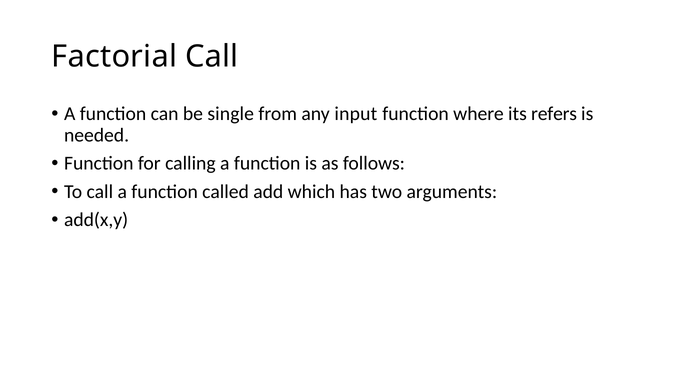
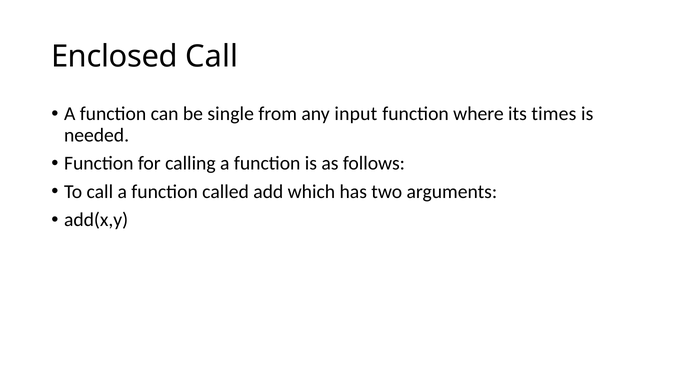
Factorial: Factorial -> Enclosed
refers: refers -> times
